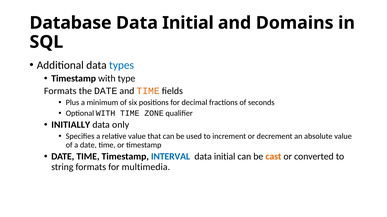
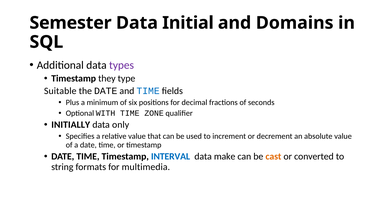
Database: Database -> Semester
types colour: blue -> purple
Timestamp with: with -> they
Formats at (60, 91): Formats -> Suitable
TIME at (148, 91) colour: orange -> blue
initial at (225, 157): initial -> make
